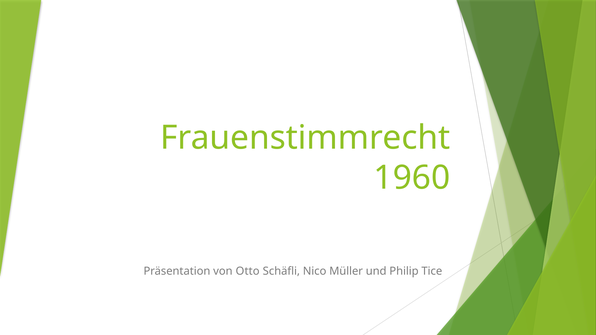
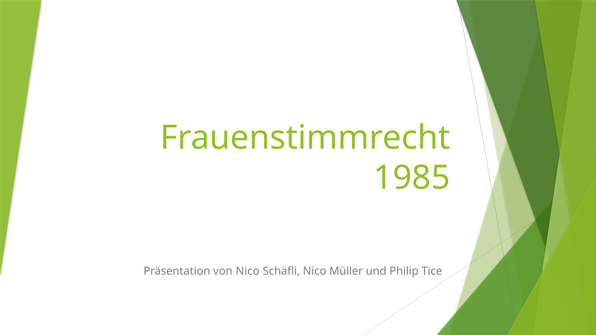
1960: 1960 -> 1985
von Otto: Otto -> Nico
